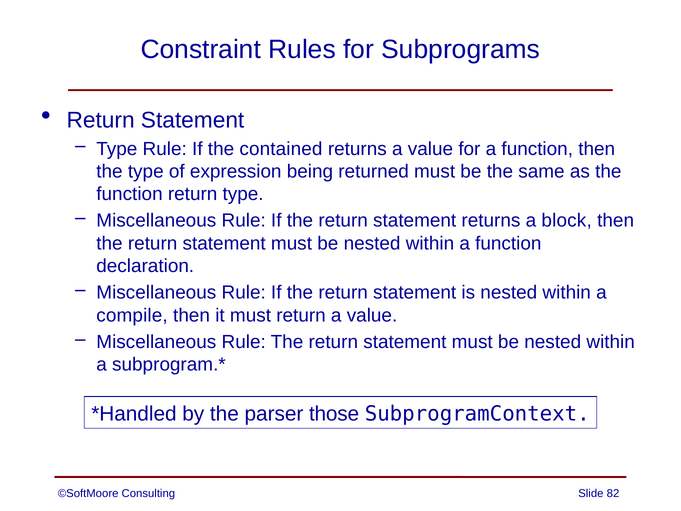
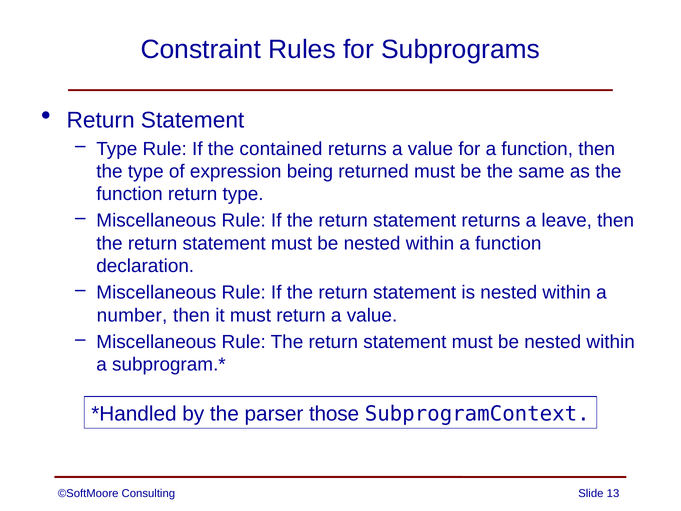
block: block -> leave
compile: compile -> number
82: 82 -> 13
